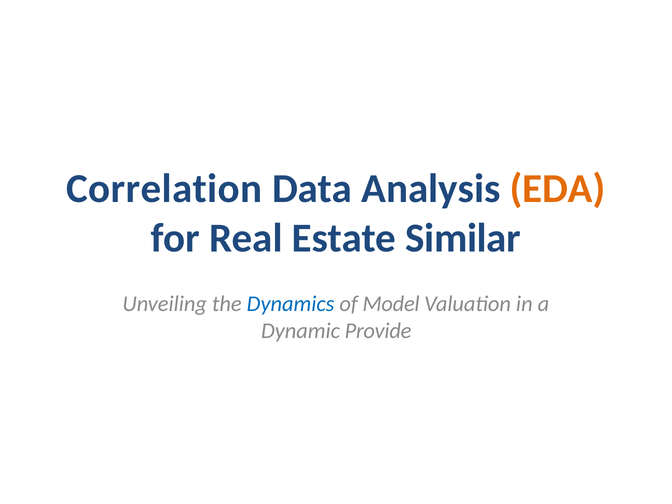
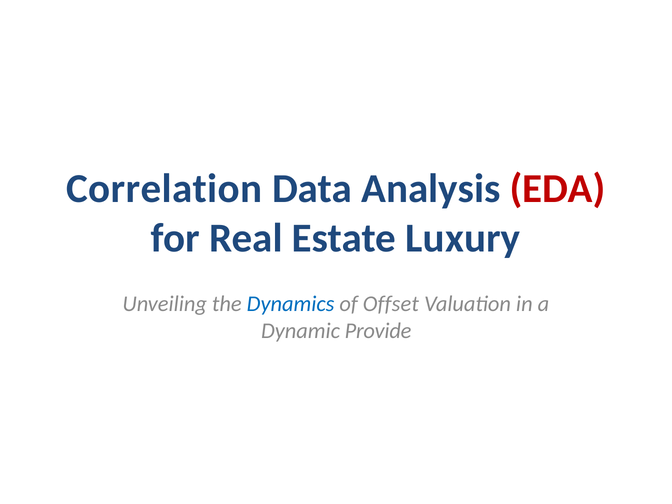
EDA colour: orange -> red
Similar: Similar -> Luxury
Model: Model -> Offset
